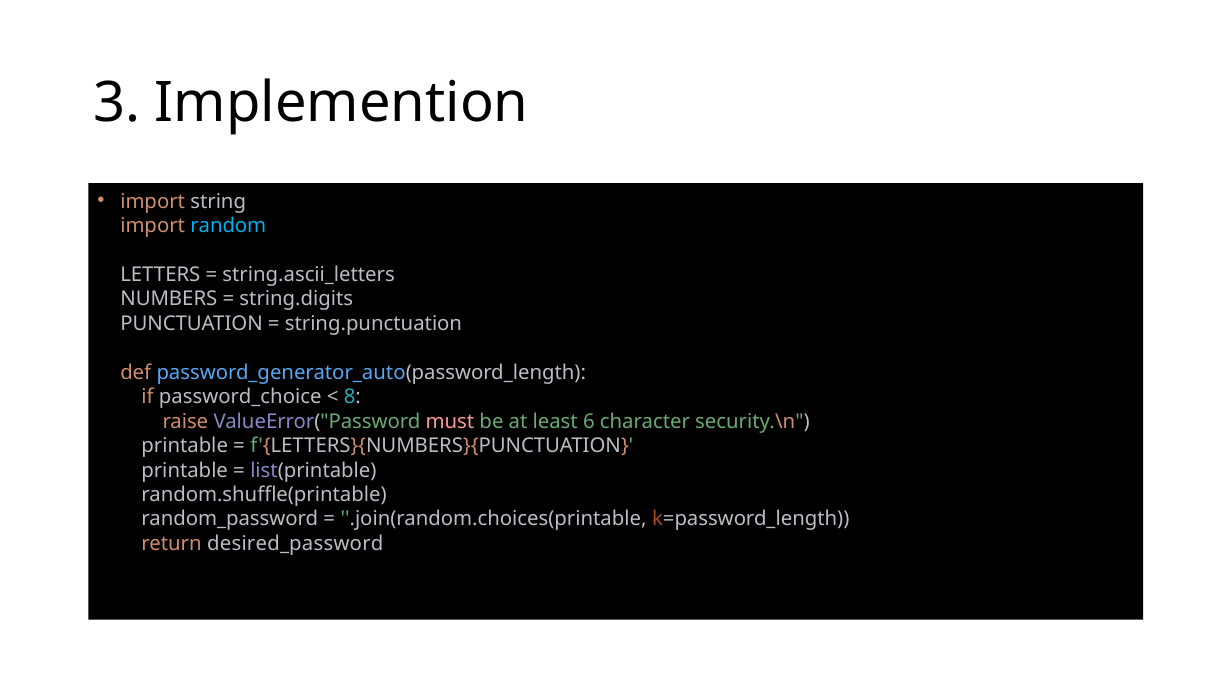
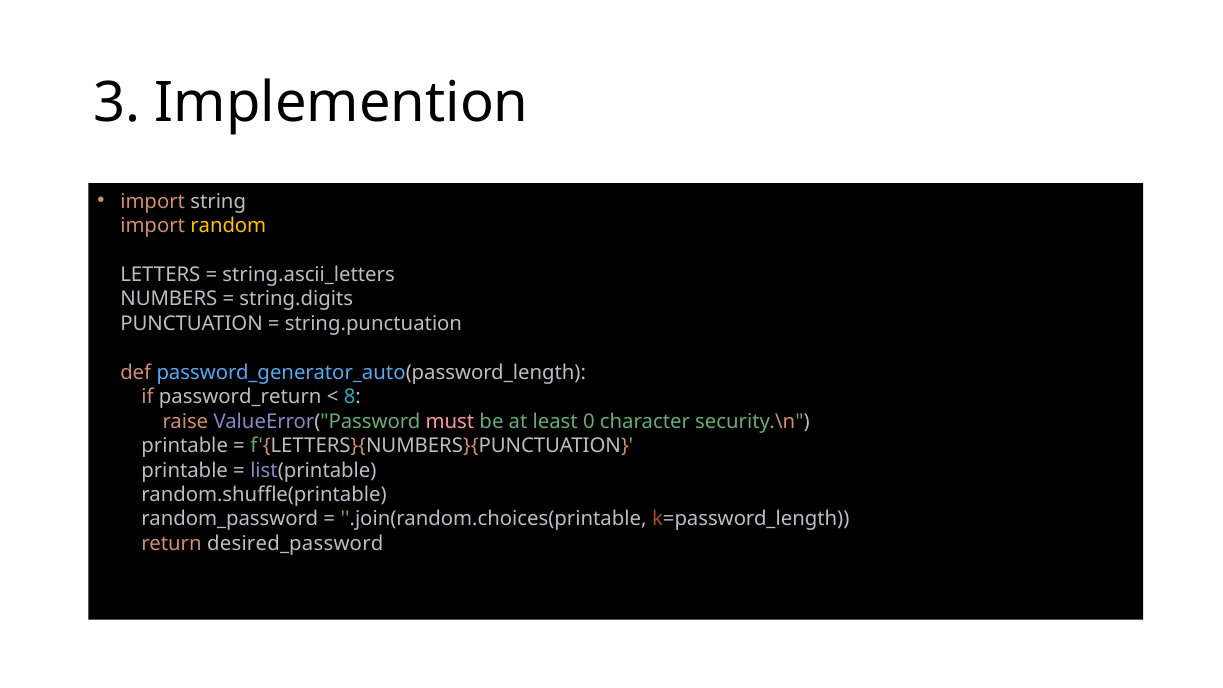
random colour: light blue -> yellow
password_choice: password_choice -> password_return
6: 6 -> 0
